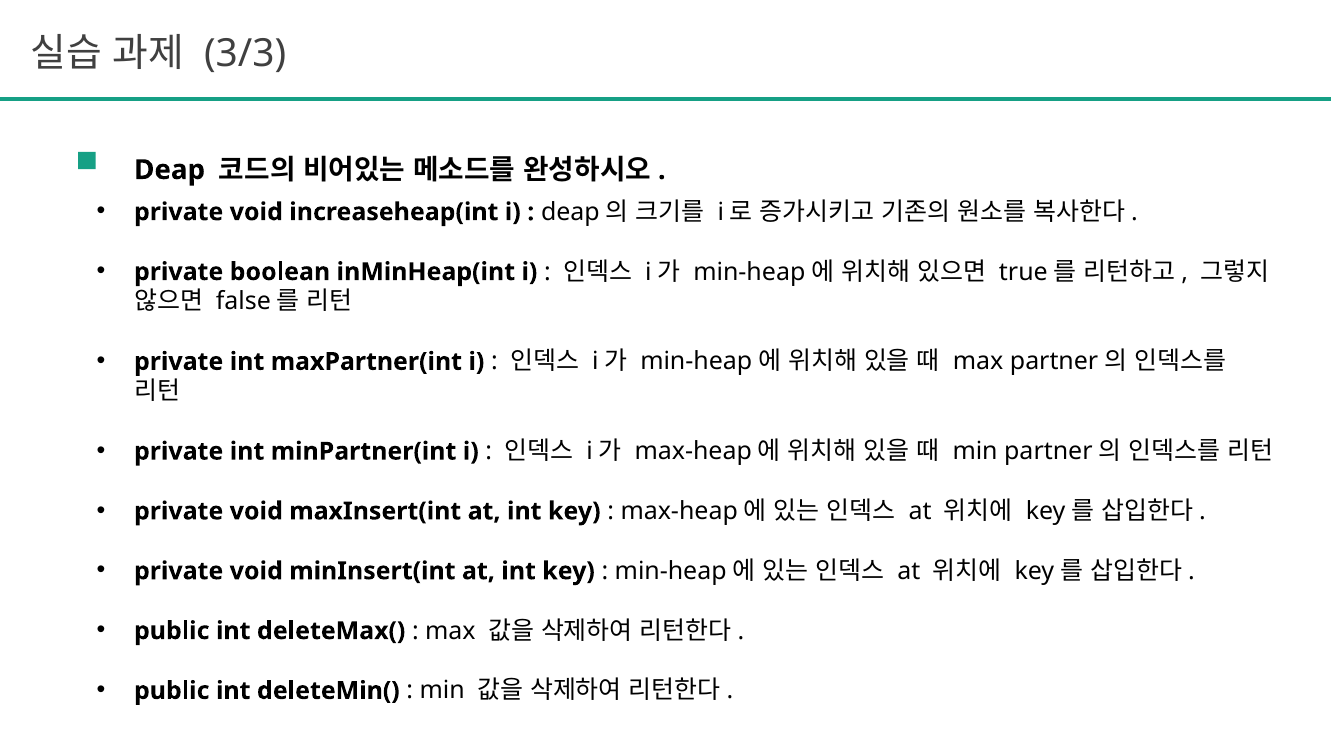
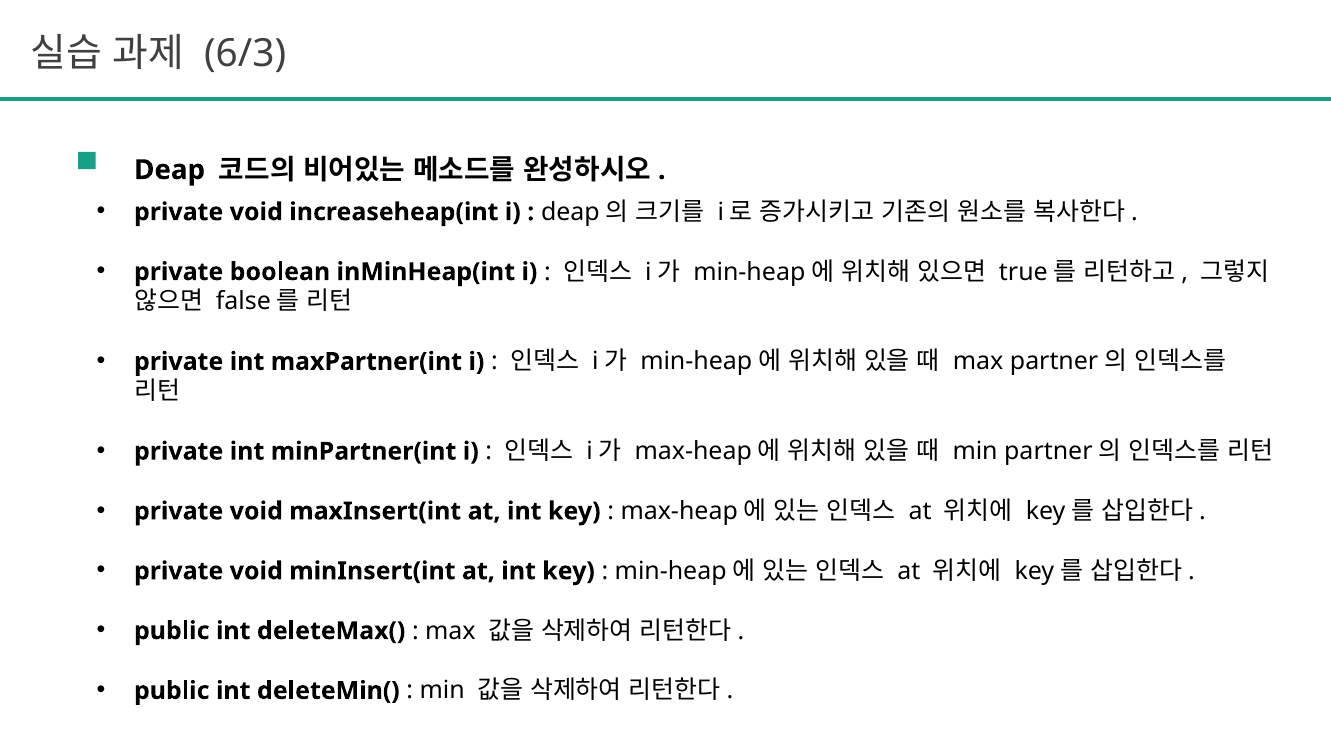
3/3: 3/3 -> 6/3
